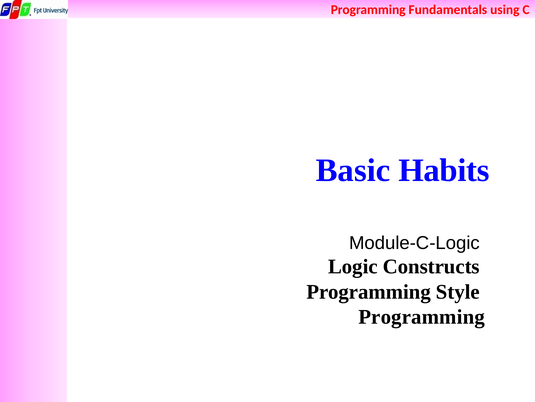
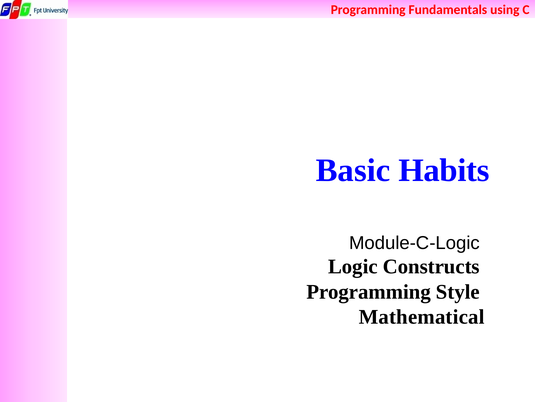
Programming at (422, 316): Programming -> Mathematical
